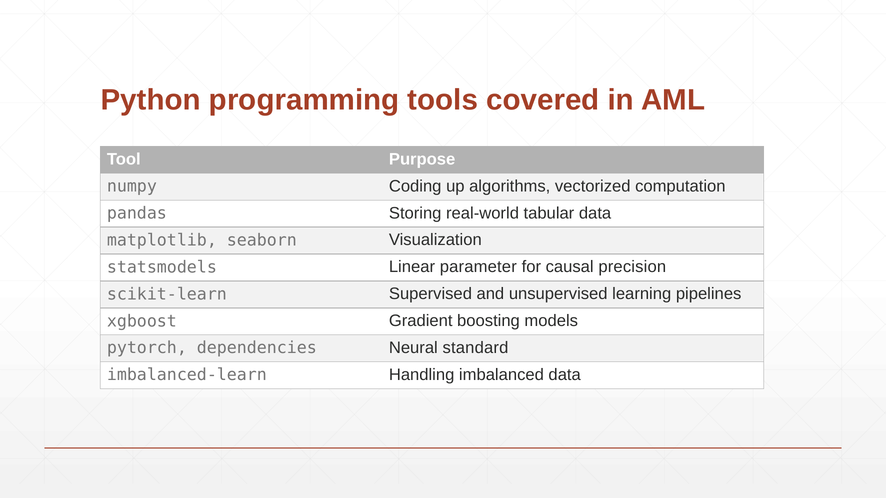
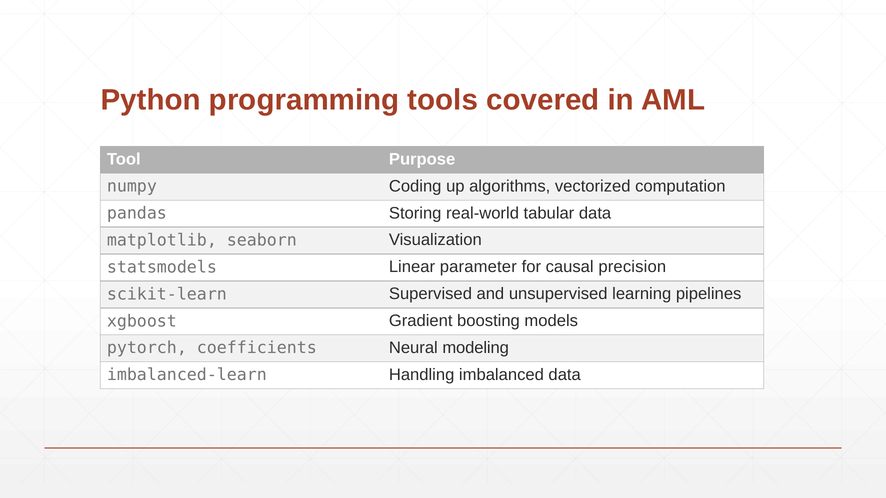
dependencies: dependencies -> coefficients
standard: standard -> modeling
